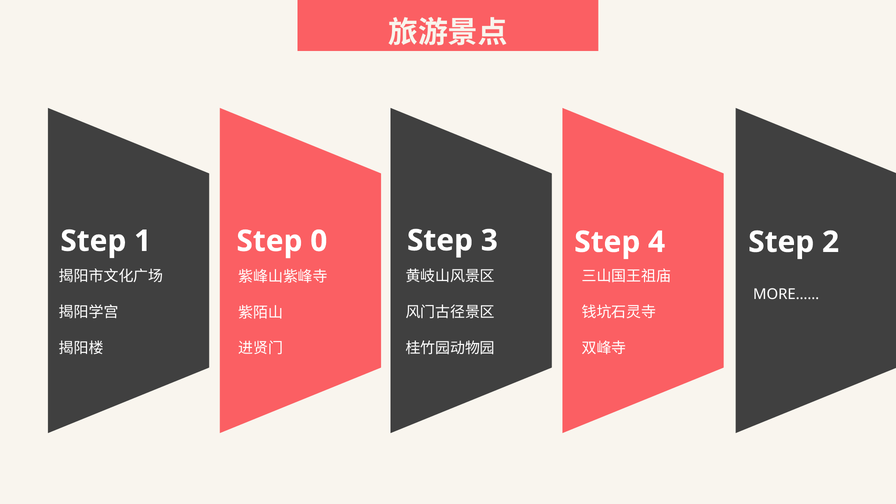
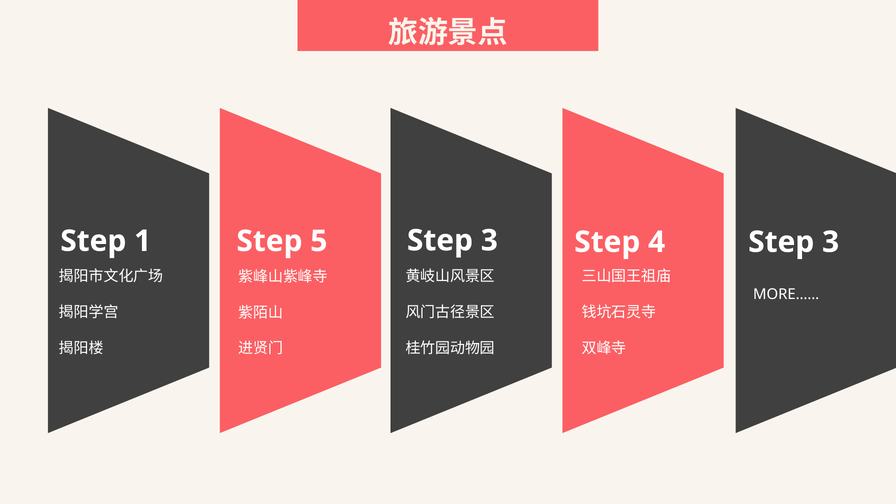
0: 0 -> 5
2 at (831, 242): 2 -> 3
